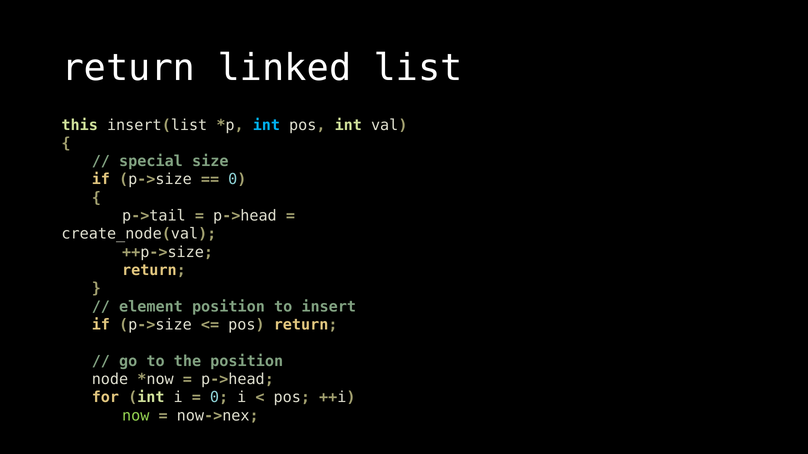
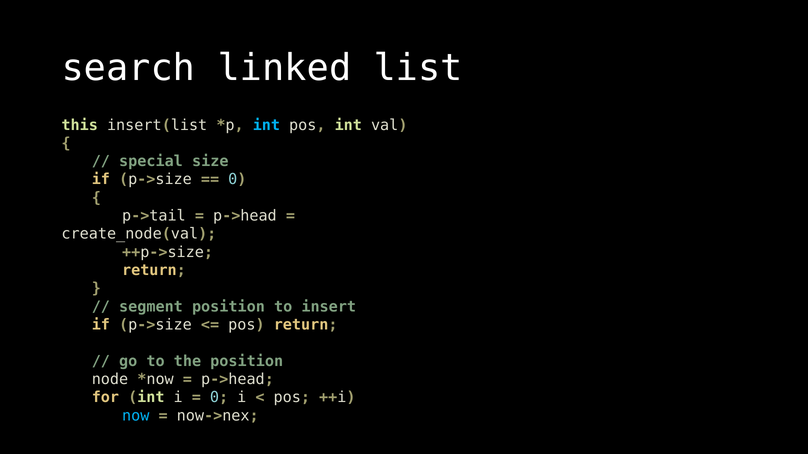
return at (128, 68): return -> search
element: element -> segment
now colour: light green -> light blue
